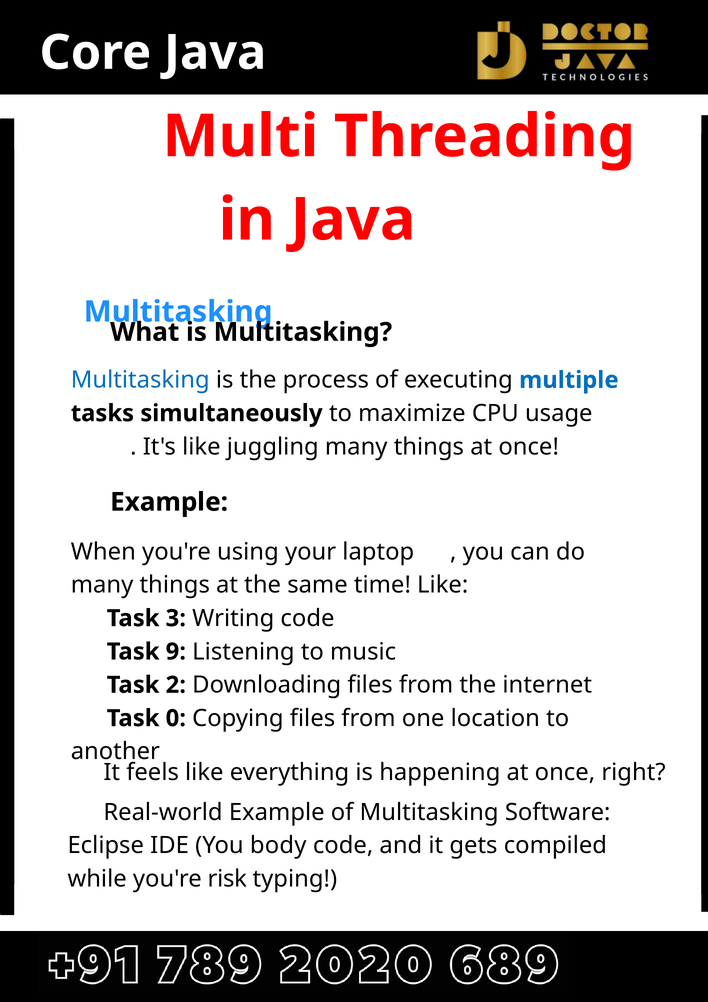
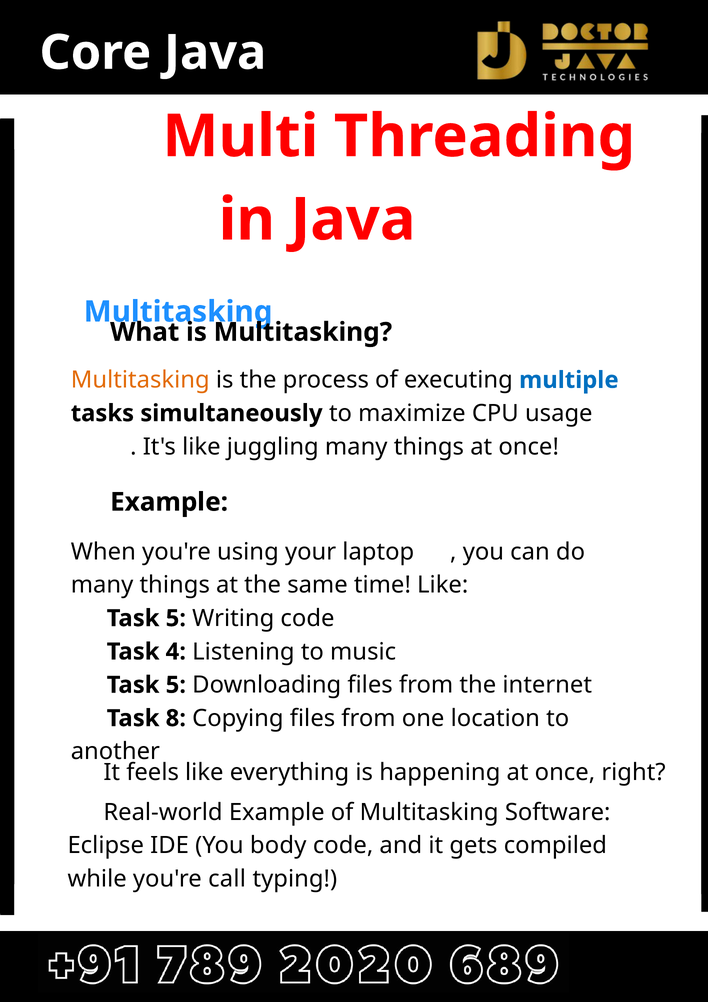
Multitasking at (140, 380) colour: blue -> orange
3 at (176, 618): 3 -> 5
9: 9 -> 4
2 at (176, 685): 2 -> 5
0: 0 -> 8
risk: risk -> call
